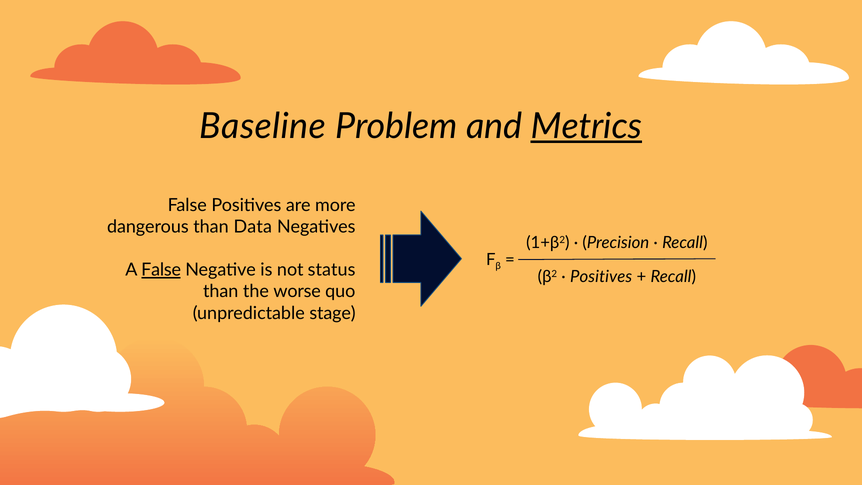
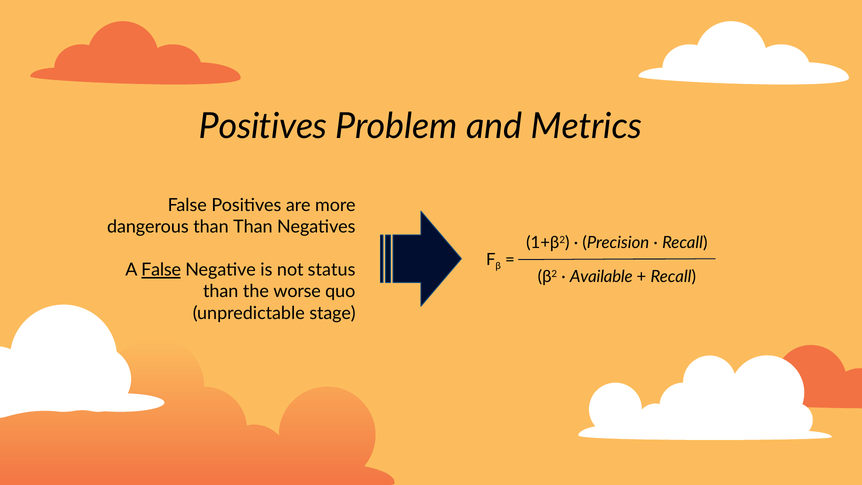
Baseline at (263, 126): Baseline -> Positives
Metrics underline: present -> none
than Data: Data -> Than
Positives at (601, 277): Positives -> Available
